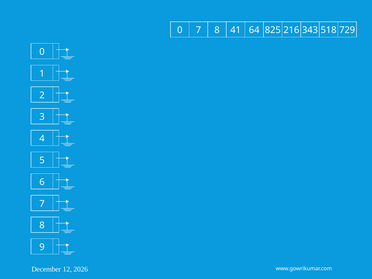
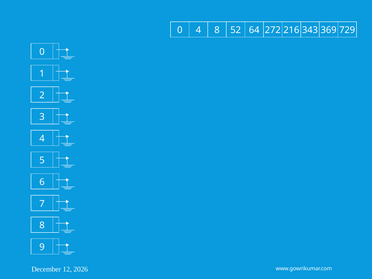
0 7: 7 -> 4
41: 41 -> 52
825: 825 -> 272
518: 518 -> 369
